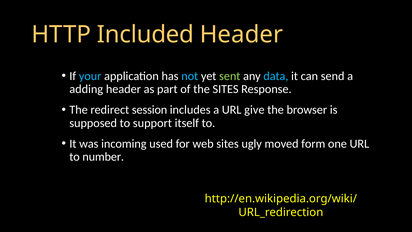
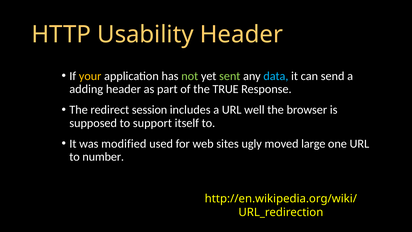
Included: Included -> Usability
your colour: light blue -> yellow
not colour: light blue -> light green
the SITES: SITES -> TRUE
give: give -> well
incoming: incoming -> modified
form: form -> large
